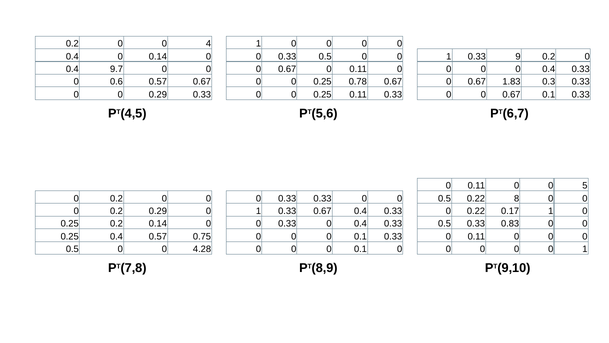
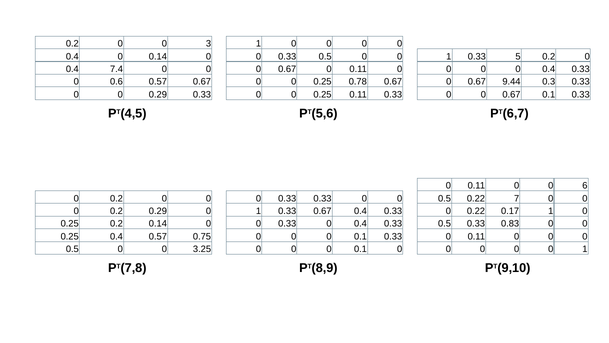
4: 4 -> 3
9: 9 -> 5
9.7: 9.7 -> 7.4
1.83: 1.83 -> 9.44
5: 5 -> 6
8: 8 -> 7
4.28: 4.28 -> 3.25
